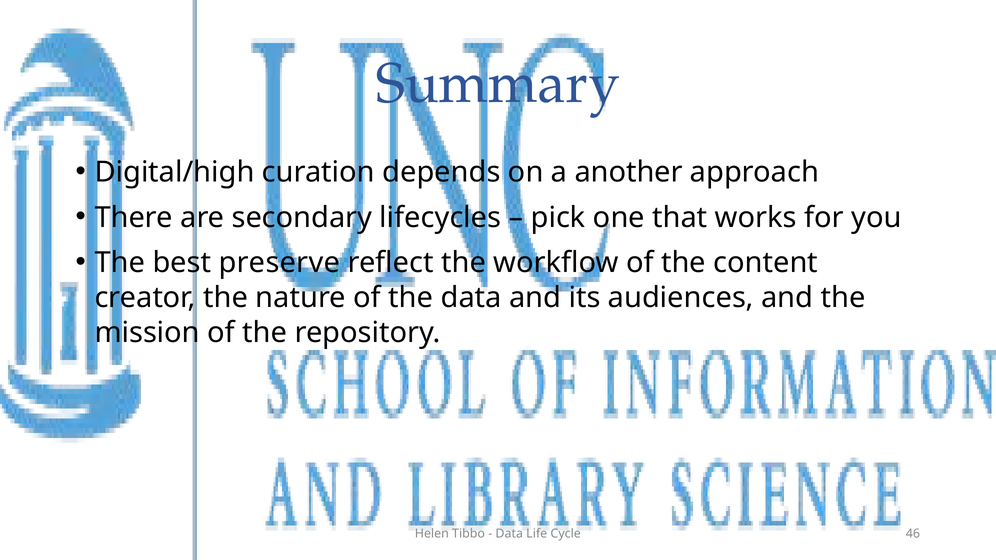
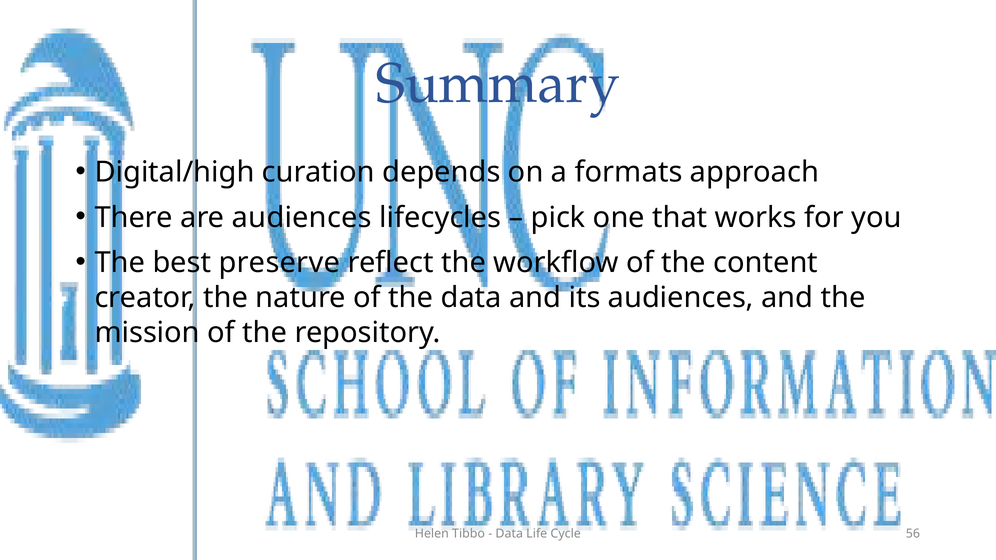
another: another -> formats
are secondary: secondary -> audiences
46: 46 -> 56
